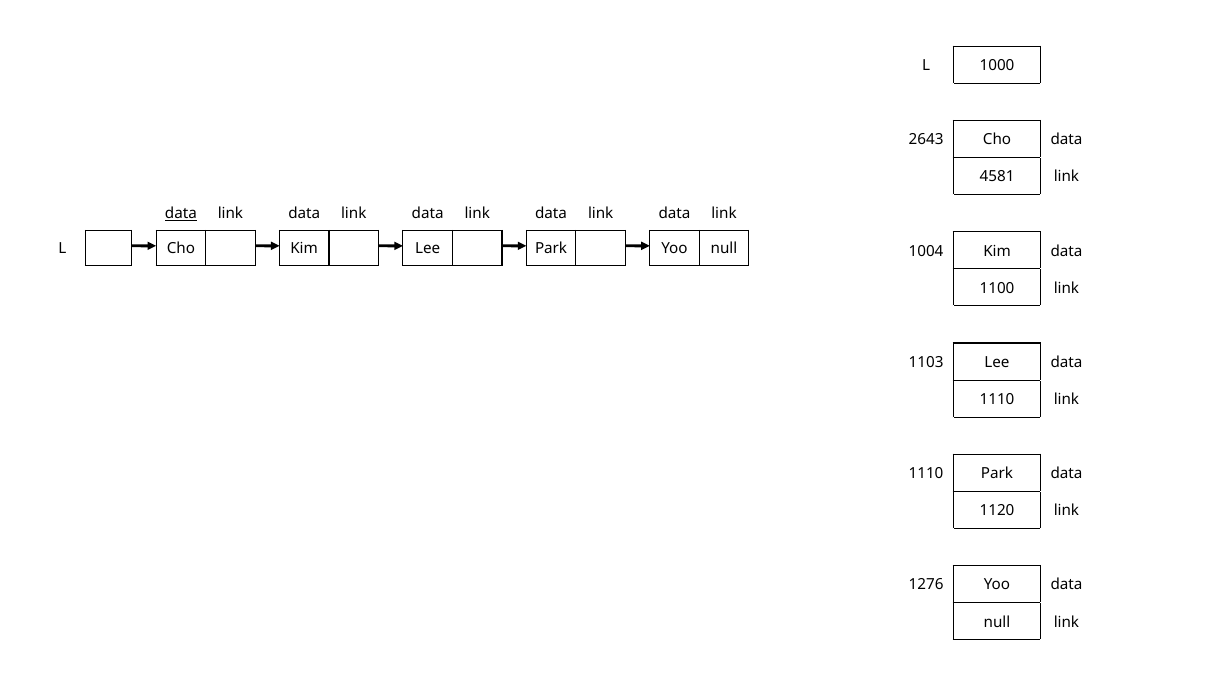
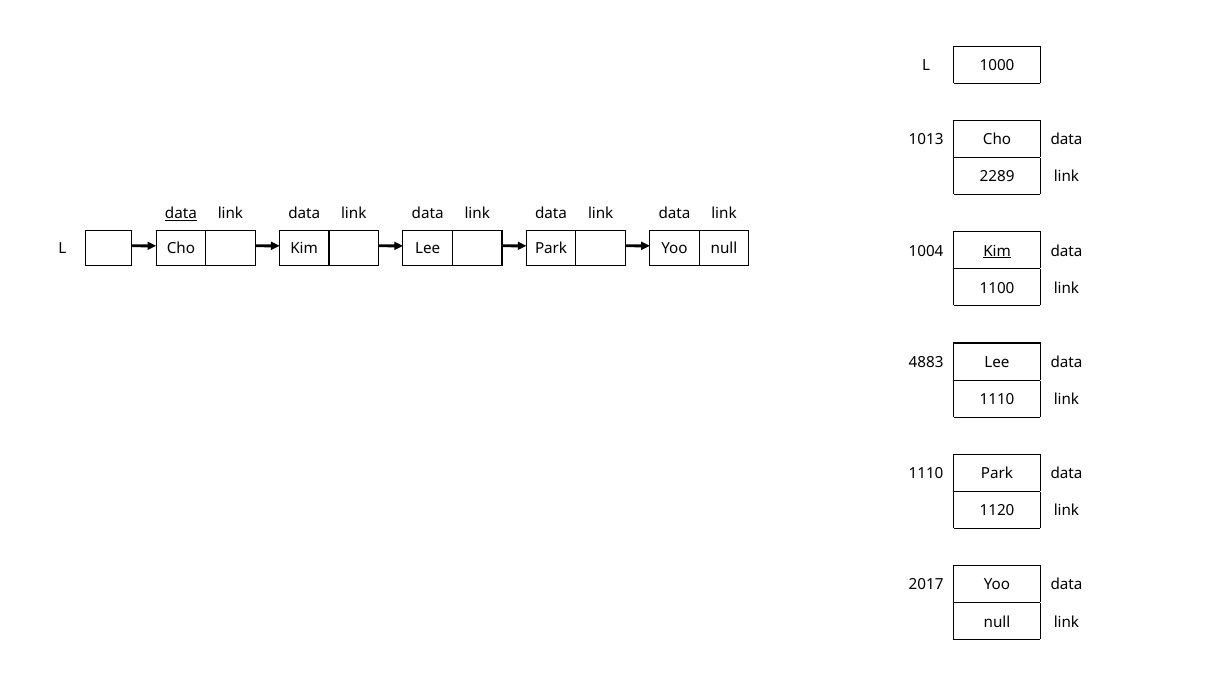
2643: 2643 -> 1013
4581: 4581 -> 2289
Kim at (997, 251) underline: none -> present
1103: 1103 -> 4883
1276: 1276 -> 2017
